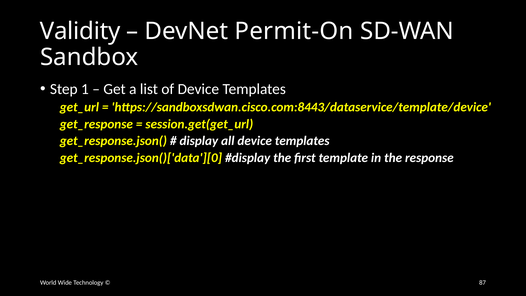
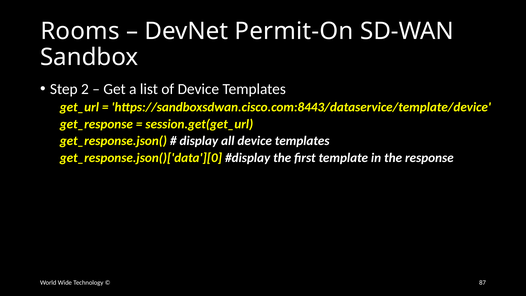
Validity: Validity -> Rooms
1: 1 -> 2
